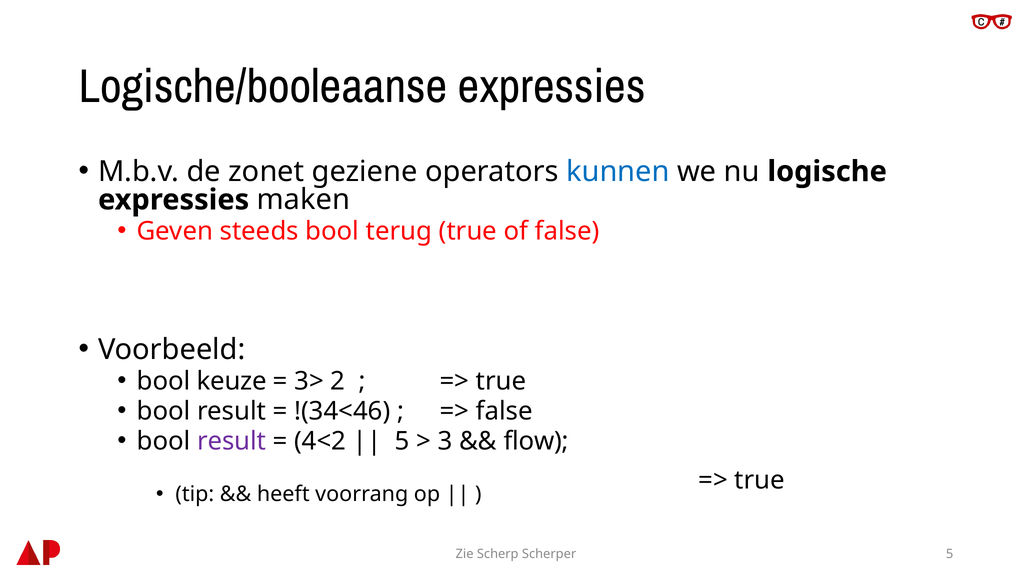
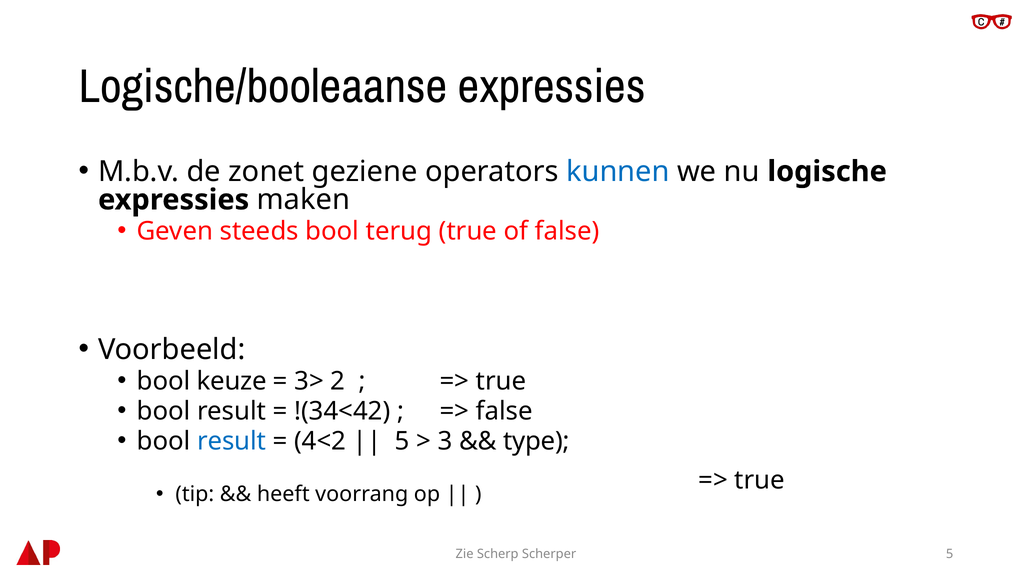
!(34<46: !(34<46 -> !(34<42
result at (232, 441) colour: purple -> blue
flow: flow -> type
